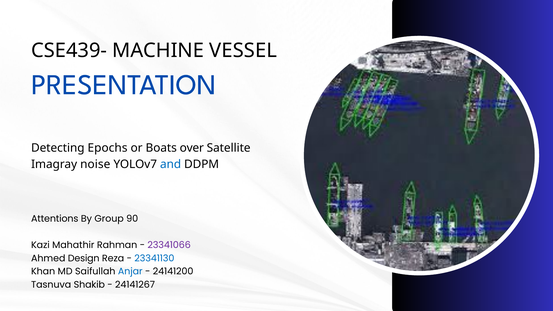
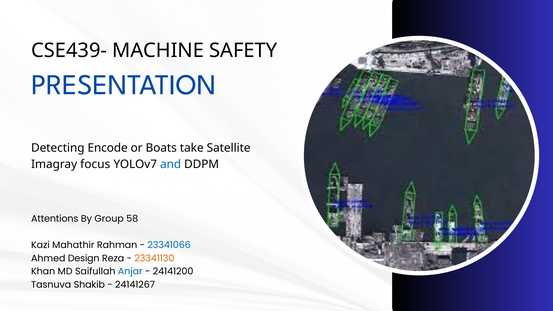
VESSEL: VESSEL -> SAFETY
Epochs: Epochs -> Encode
over: over -> take
noise: noise -> focus
90: 90 -> 58
23341066 colour: purple -> blue
23341130 colour: blue -> orange
